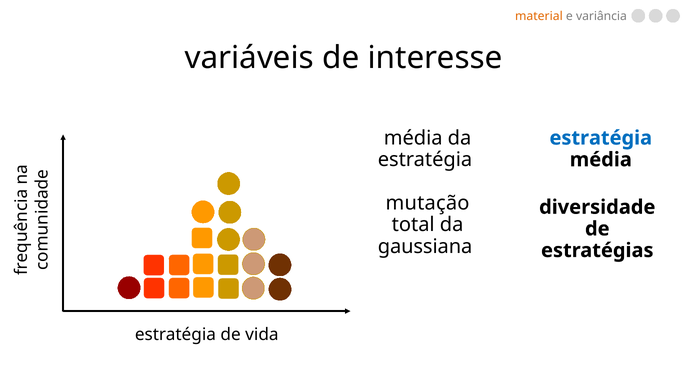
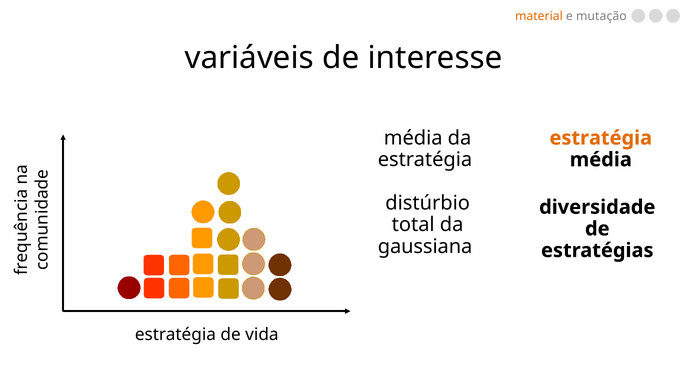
variância: variância -> mutação
estratégia at (601, 138) colour: blue -> orange
mutação: mutação -> distúrbio
